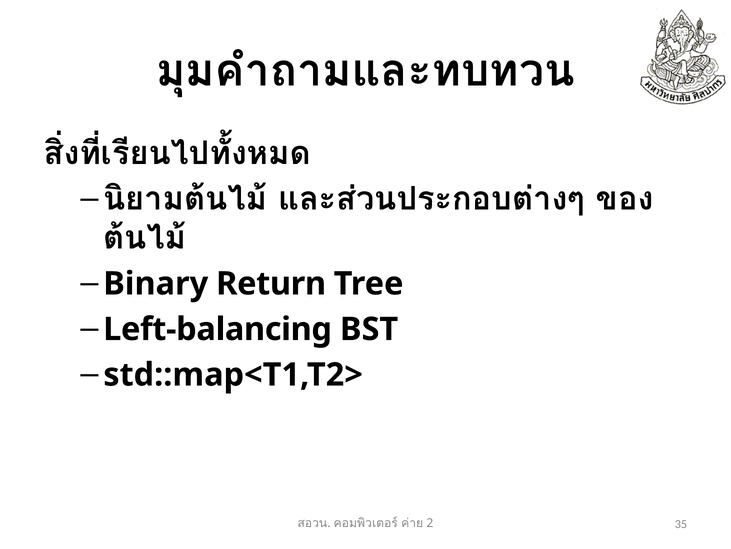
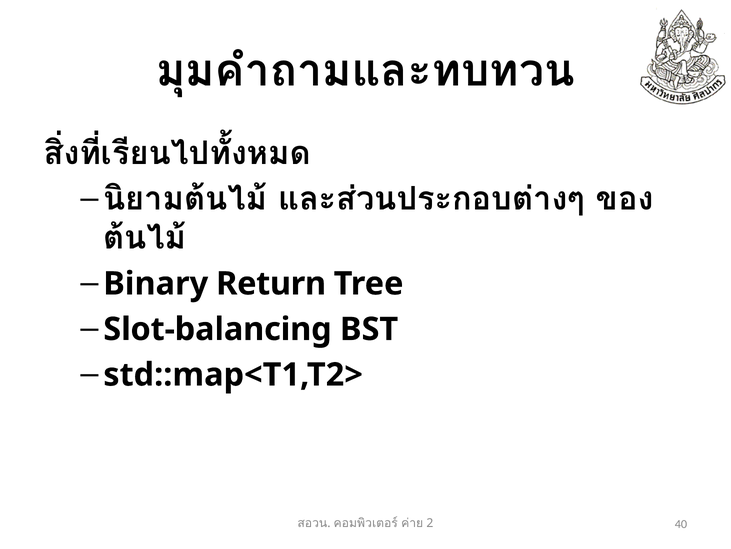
Left-balancing: Left-balancing -> Slot-balancing
35: 35 -> 40
